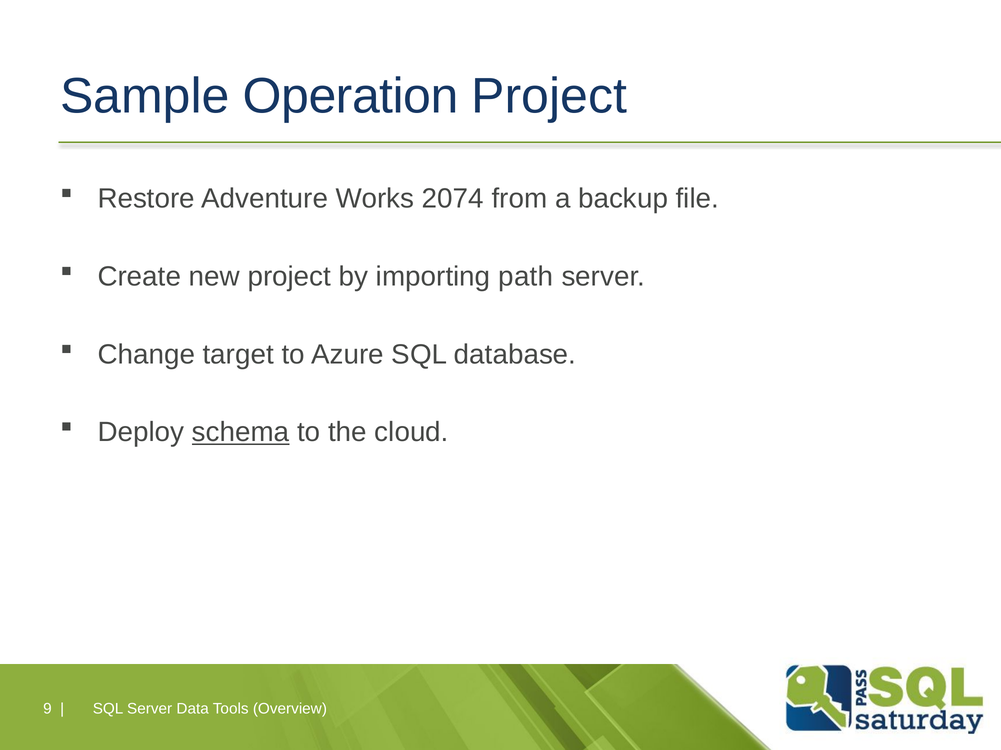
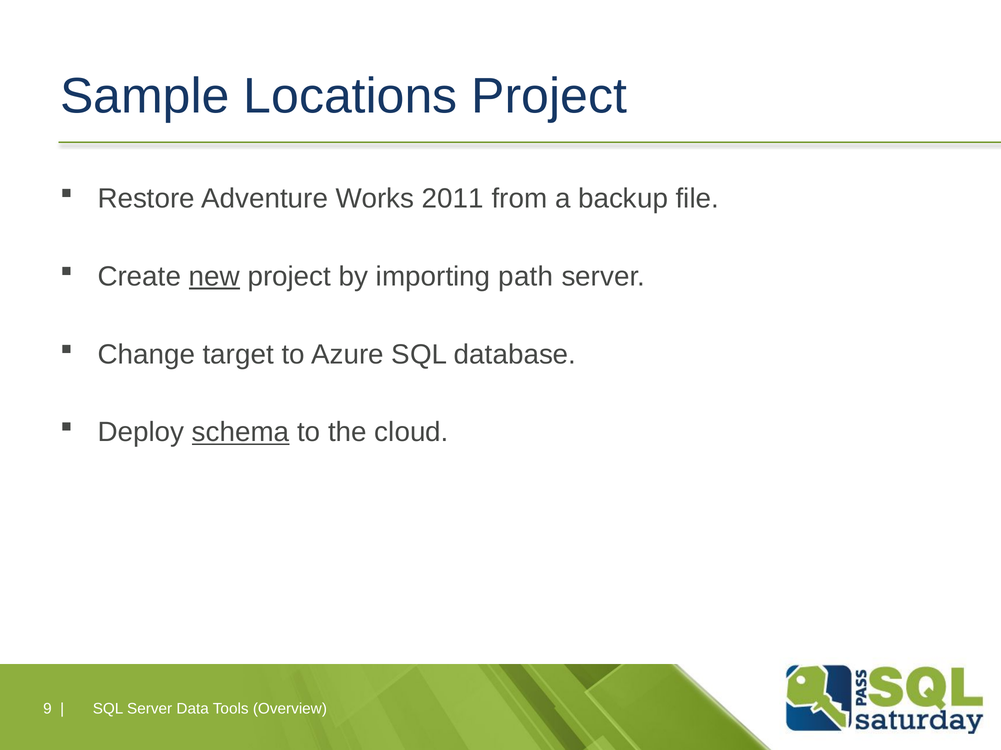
Operation: Operation -> Locations
2074: 2074 -> 2011
new underline: none -> present
